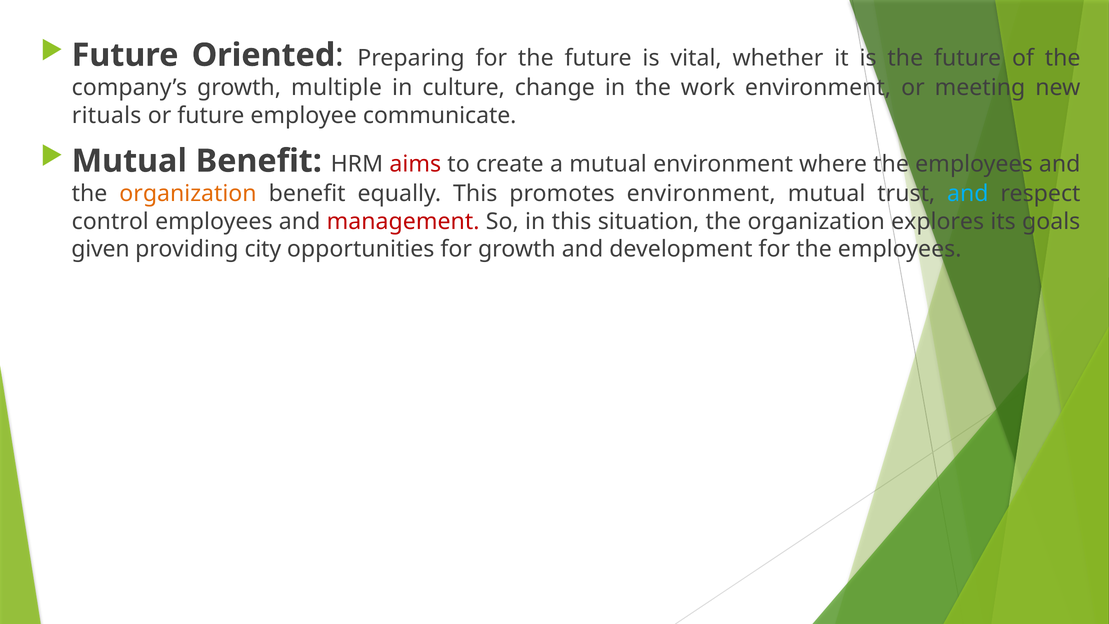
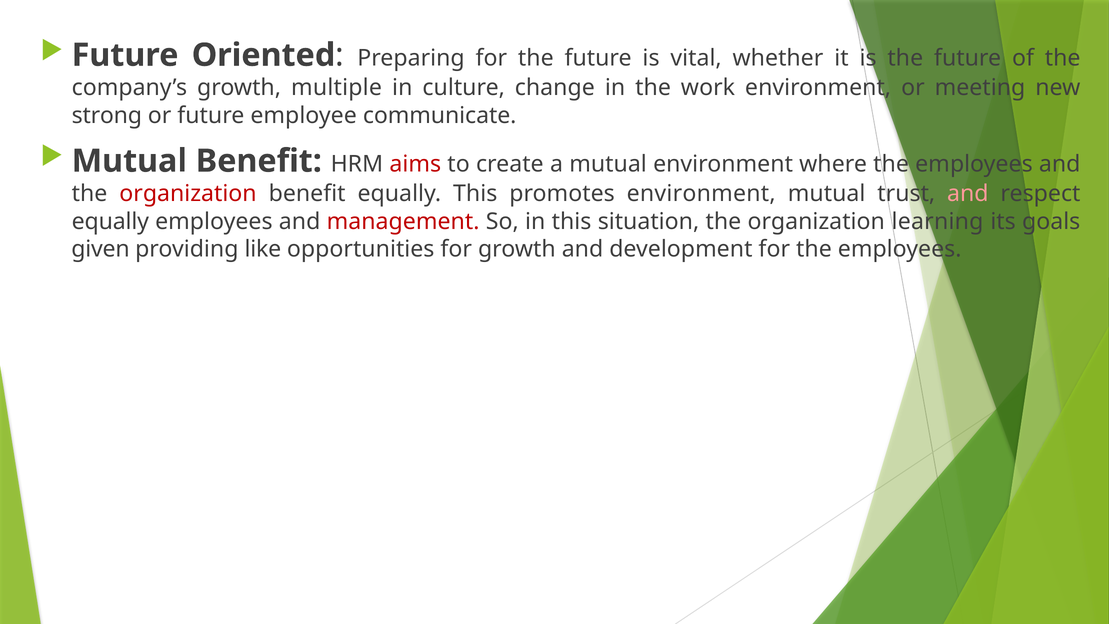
rituals: rituals -> strong
organization at (188, 194) colour: orange -> red
and at (968, 194) colour: light blue -> pink
control at (110, 221): control -> equally
explores: explores -> learning
city: city -> like
